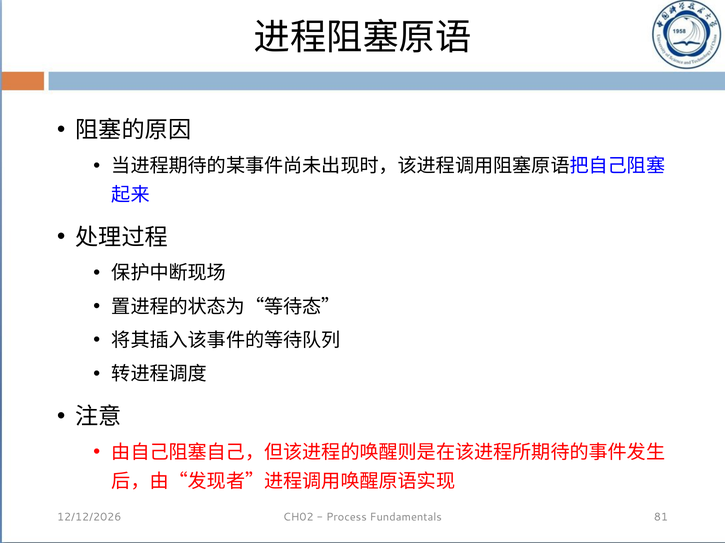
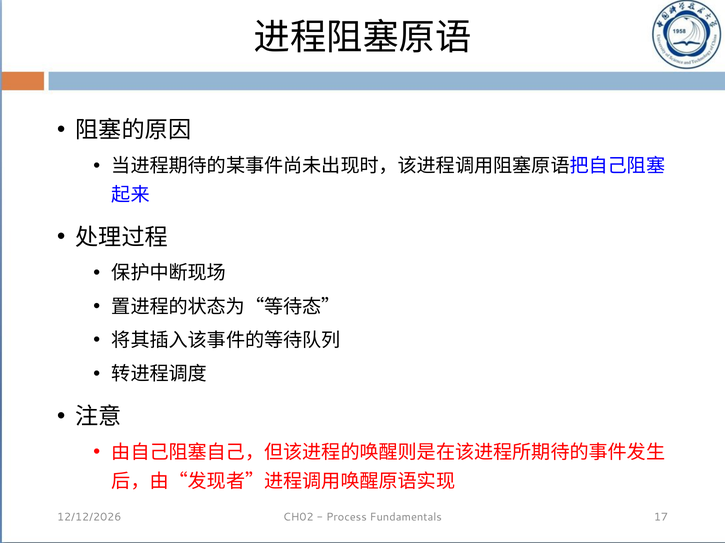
81: 81 -> 17
